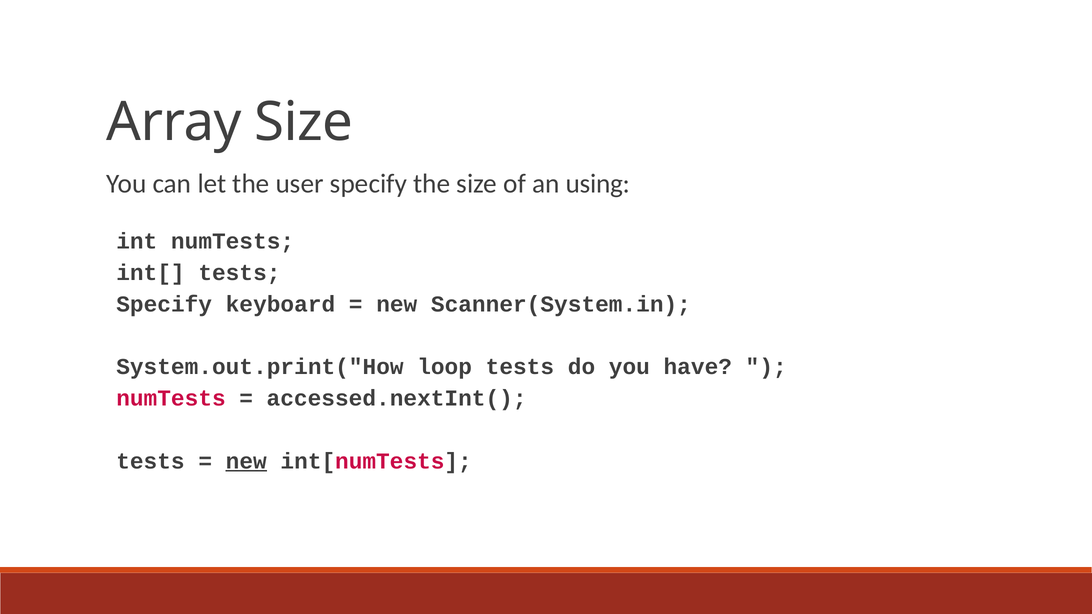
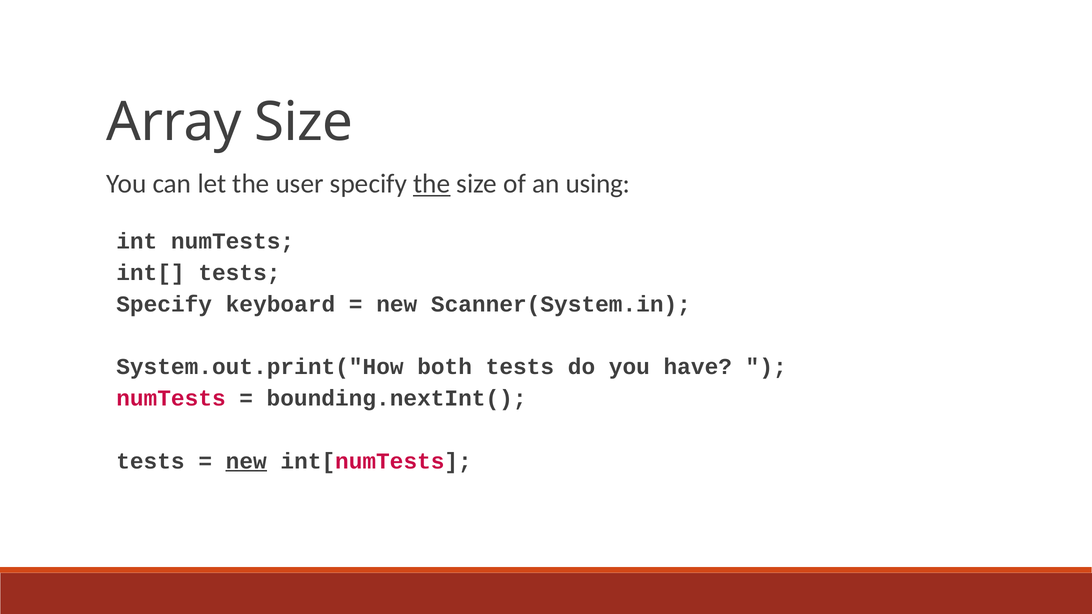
the at (432, 184) underline: none -> present
loop: loop -> both
accessed.nextInt(: accessed.nextInt( -> bounding.nextInt(
